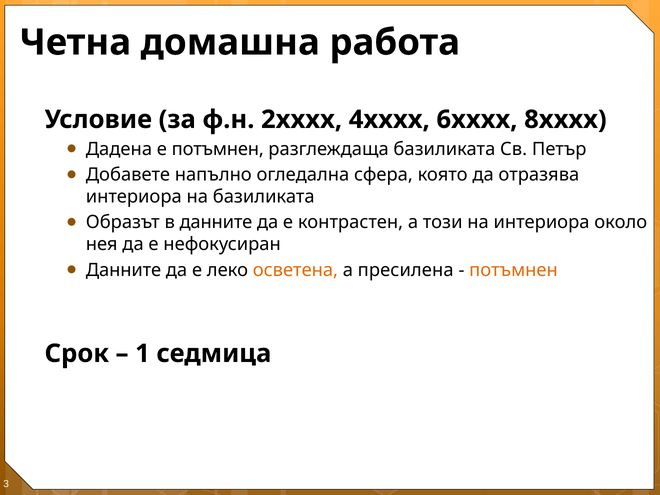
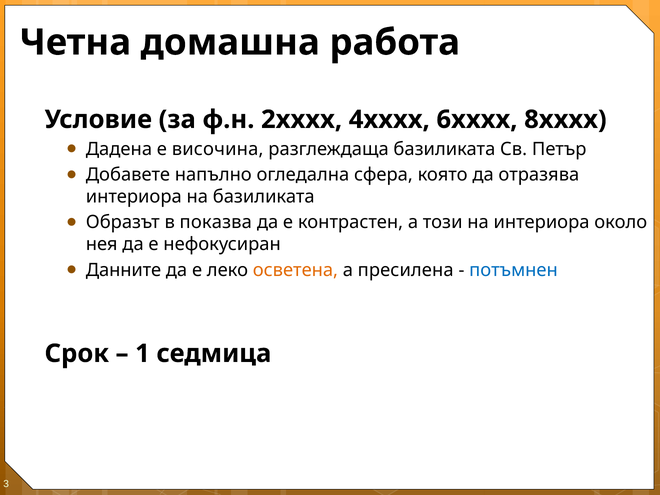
е потъмнен: потъмнен -> височина
в данните: данните -> показва
потъмнен at (514, 270) colour: orange -> blue
